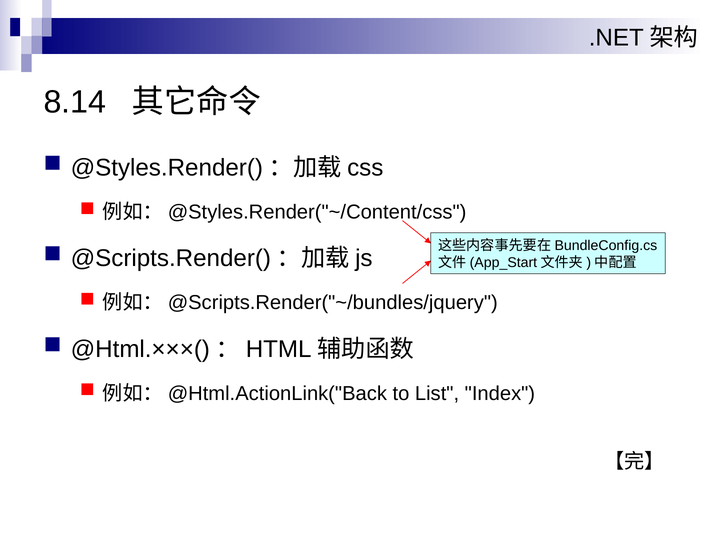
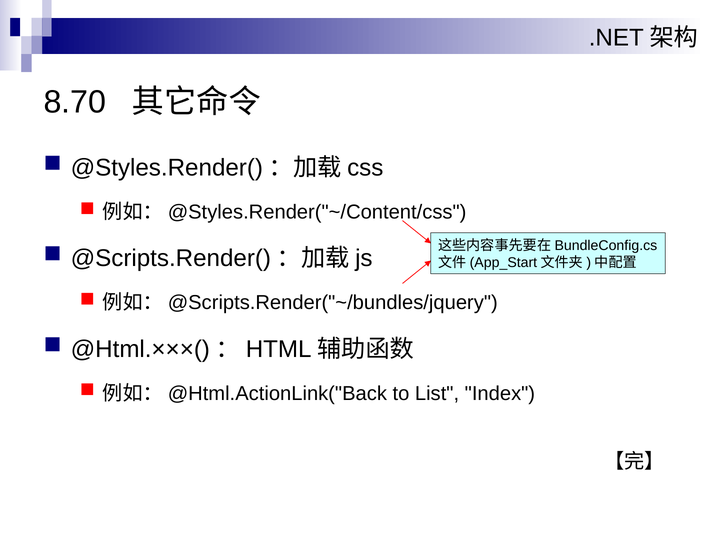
8.14: 8.14 -> 8.70
